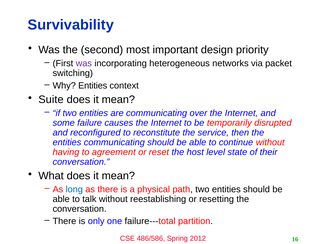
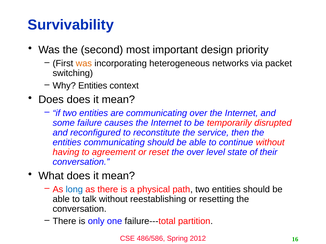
was at (84, 63) colour: purple -> orange
Suite at (51, 100): Suite -> Does
the host: host -> over
